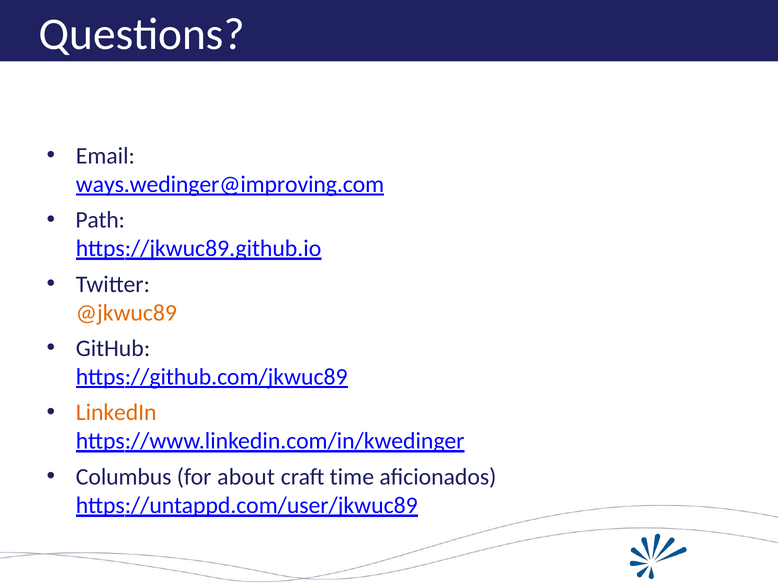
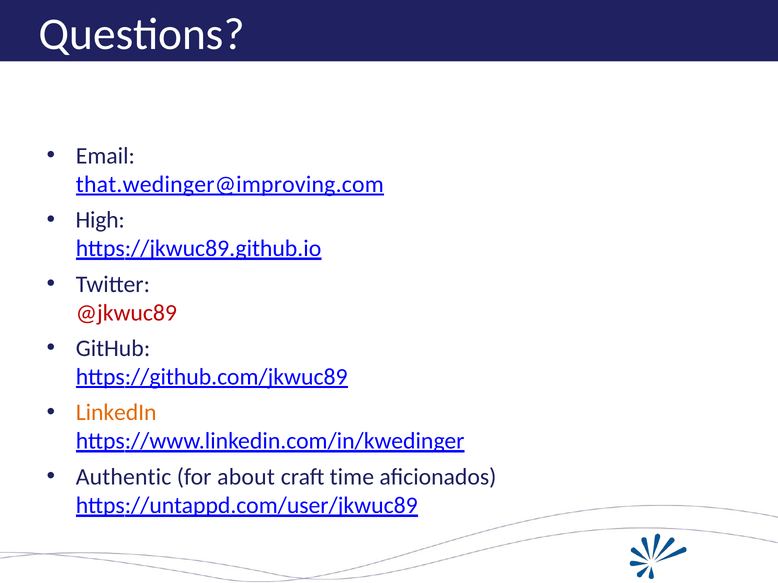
ways.wedinger@improving.com: ways.wedinger@improving.com -> that.wedinger@improving.com
Path: Path -> High
@jkwuc89 colour: orange -> red
Columbus: Columbus -> Authentic
